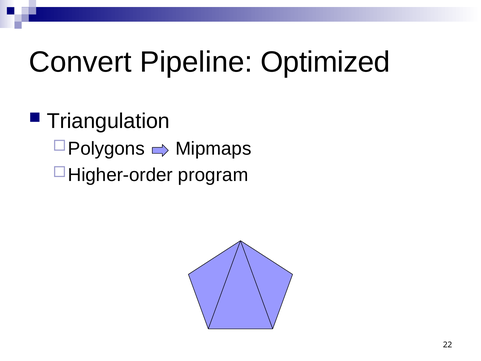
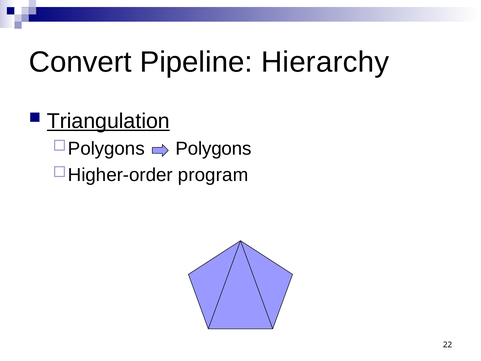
Optimized: Optimized -> Hierarchy
Triangulation underline: none -> present
Mipmaps: Mipmaps -> Polygons
